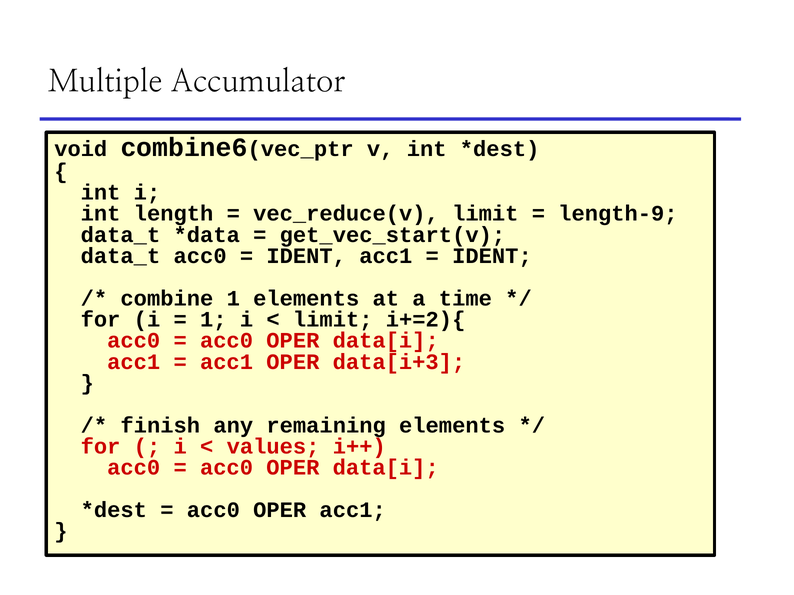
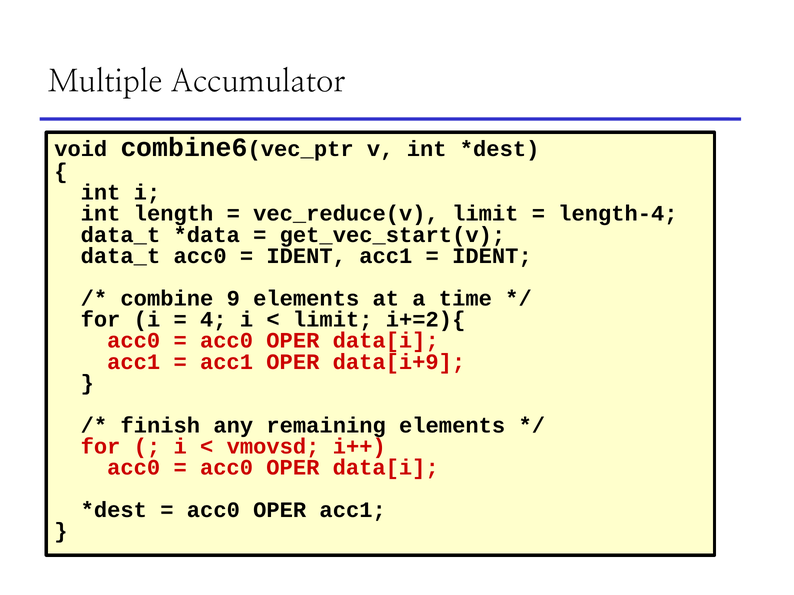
length-9: length-9 -> length-4
combine 1: 1 -> 9
1 at (213, 320): 1 -> 4
data[i+3: data[i+3 -> data[i+9
values: values -> vmovsd
